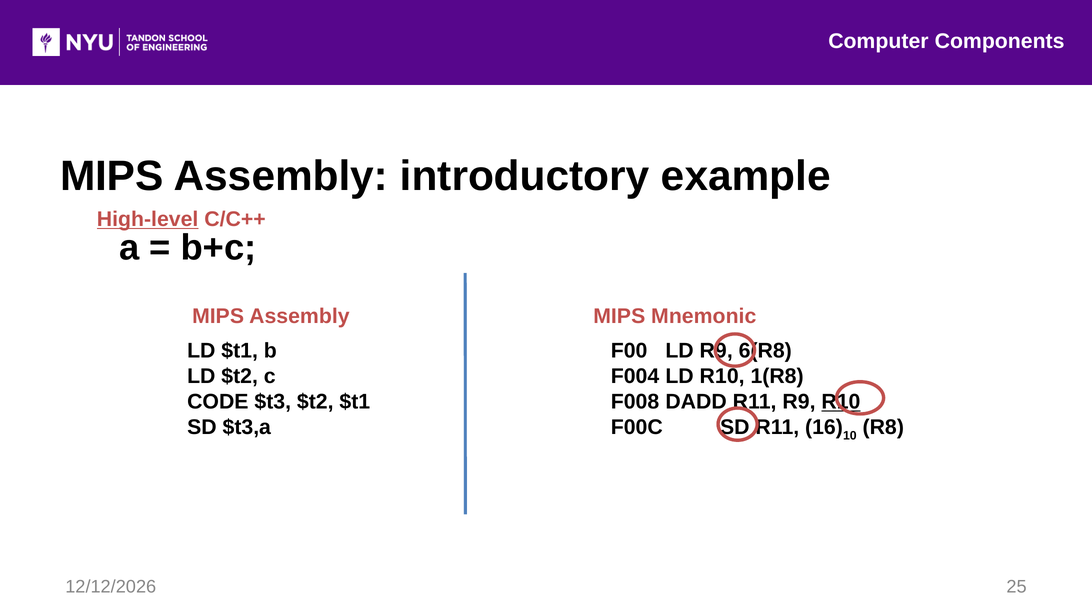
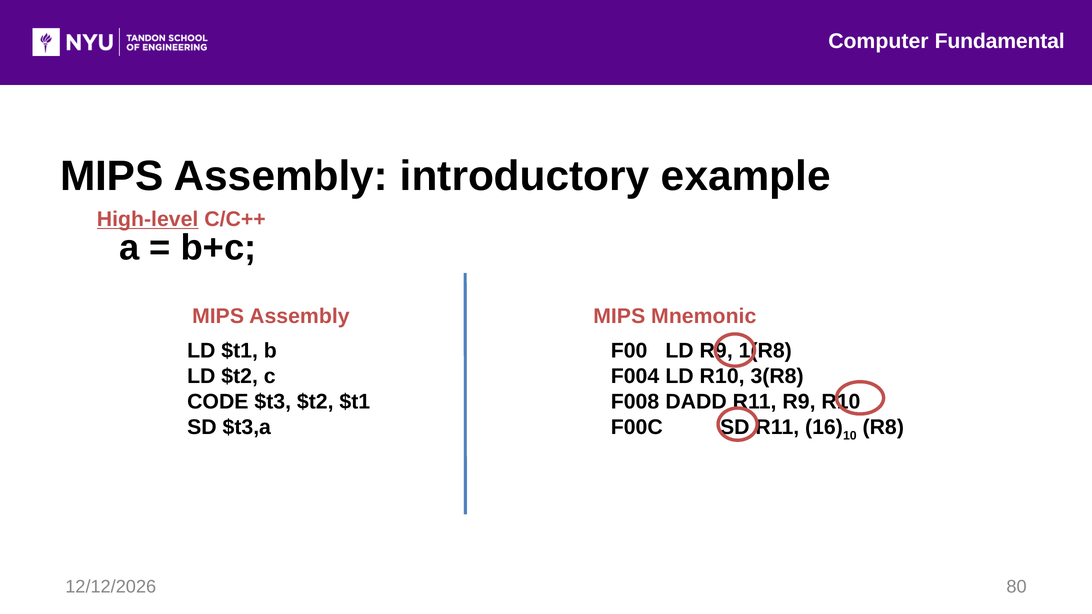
Components: Components -> Fundamental
6(R8: 6(R8 -> 1(R8
1(R8: 1(R8 -> 3(R8
R10 at (841, 402) underline: present -> none
25: 25 -> 80
